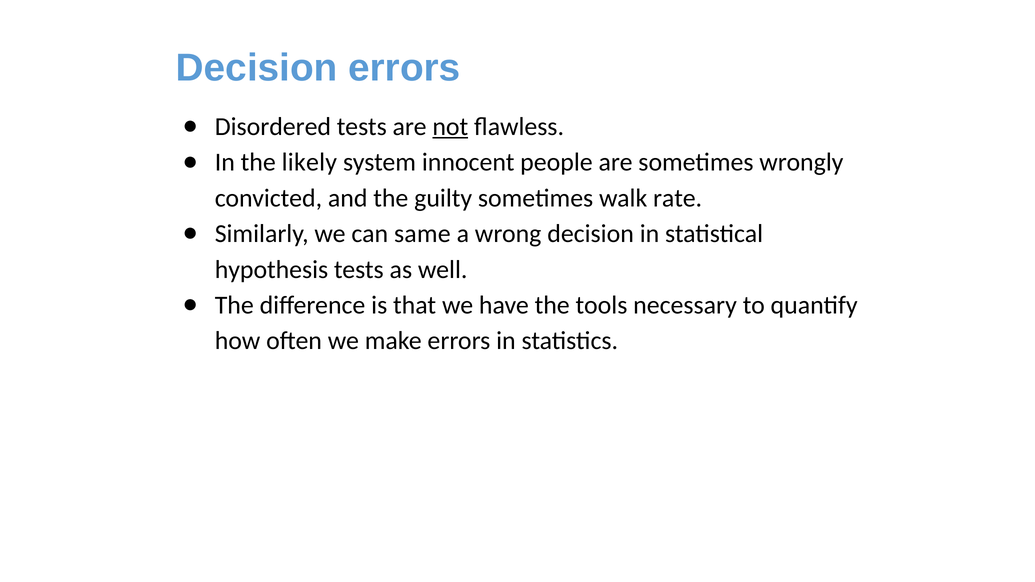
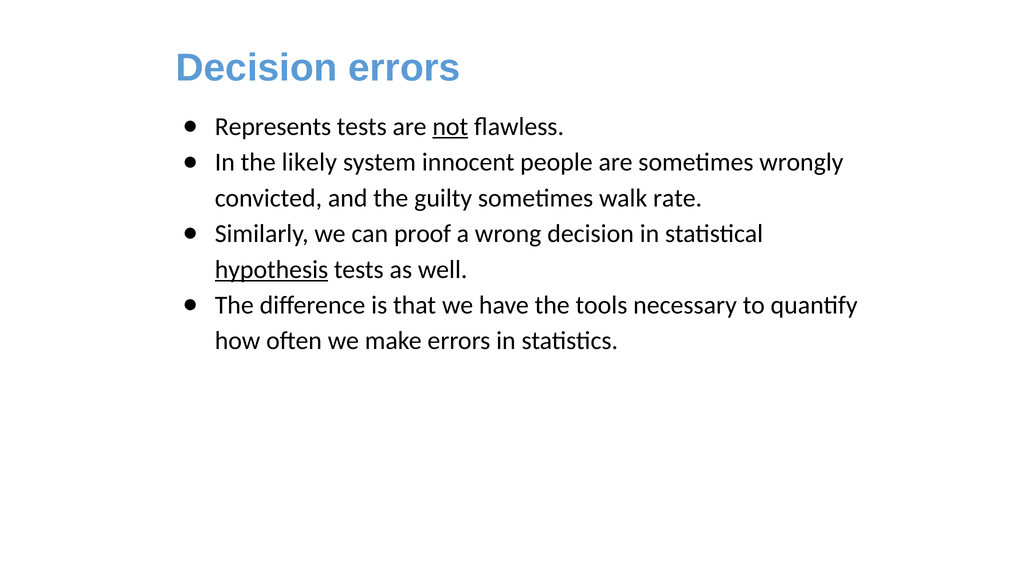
Disordered: Disordered -> Represents
same: same -> proof
hypothesis underline: none -> present
